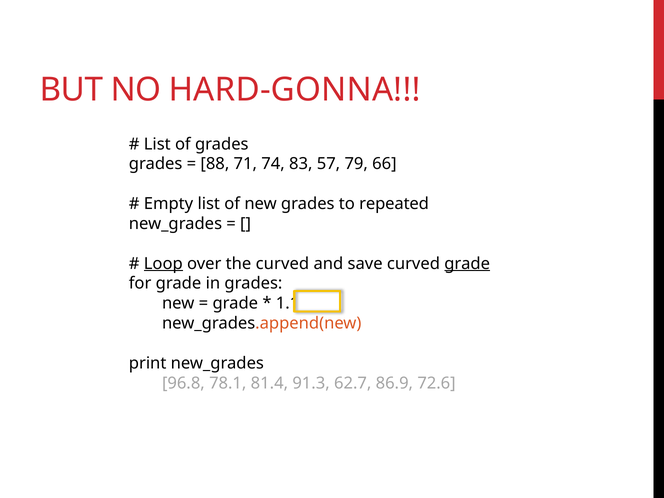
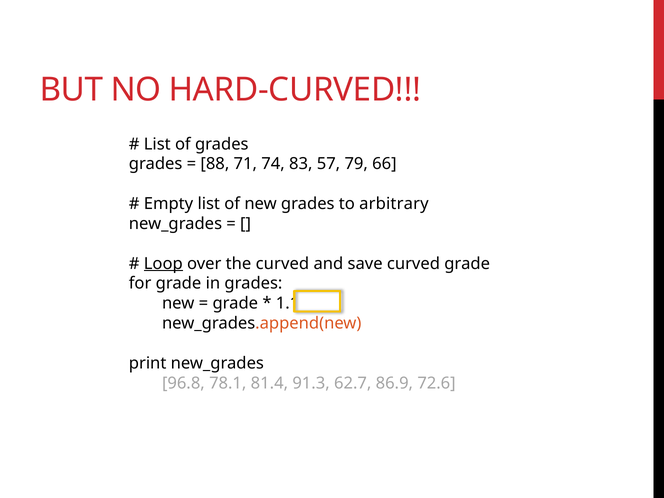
HARD-GONNA: HARD-GONNA -> HARD-CURVED
repeated: repeated -> arbitrary
grade at (467, 264) underline: present -> none
